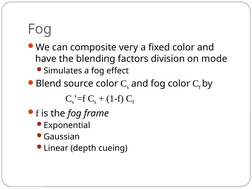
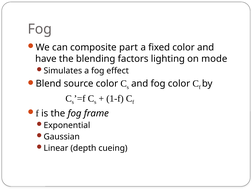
very: very -> part
division: division -> lighting
